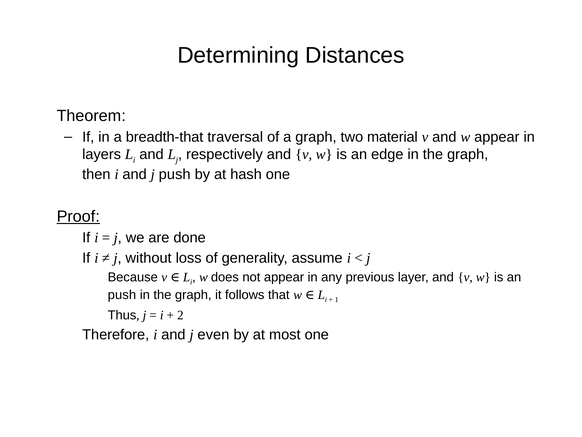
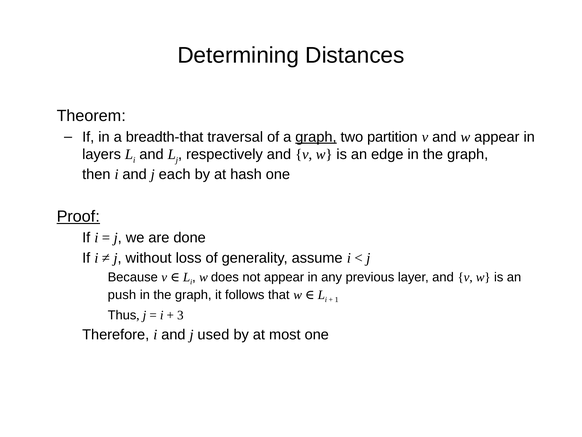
graph at (316, 137) underline: none -> present
material: material -> partition
j push: push -> each
2: 2 -> 3
even: even -> used
